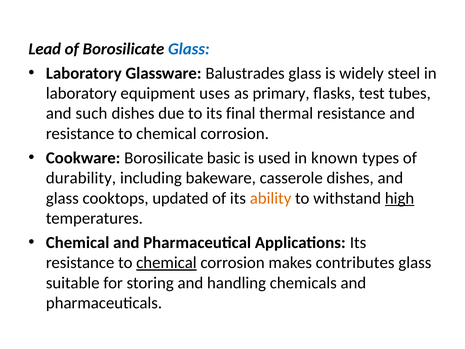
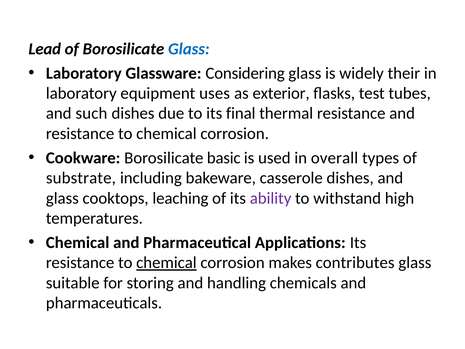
Balustrades: Balustrades -> Considering
steel: steel -> their
primary: primary -> exterior
known: known -> overall
durability: durability -> substrate
updated: updated -> leaching
ability colour: orange -> purple
high underline: present -> none
